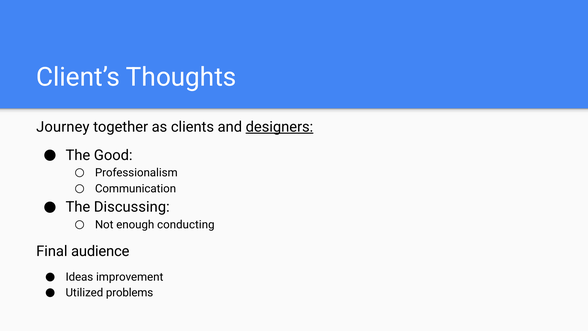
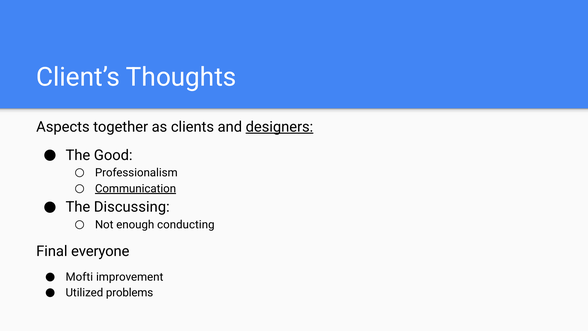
Journey: Journey -> Aspects
Communication underline: none -> present
audience: audience -> everyone
Ideas: Ideas -> Mofti
